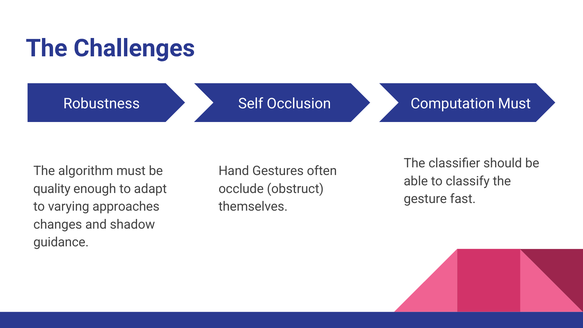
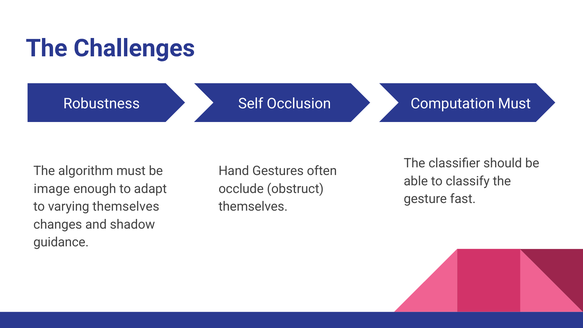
quality: quality -> image
varying approaches: approaches -> themselves
